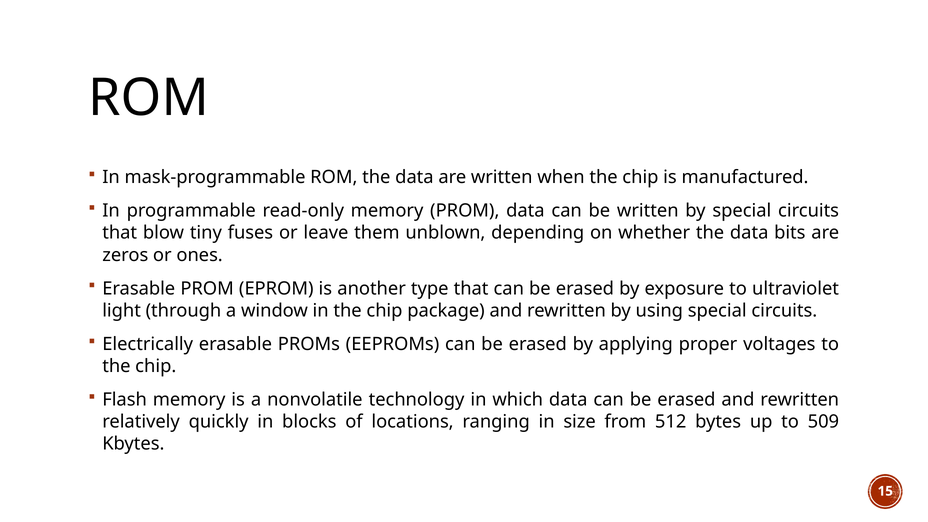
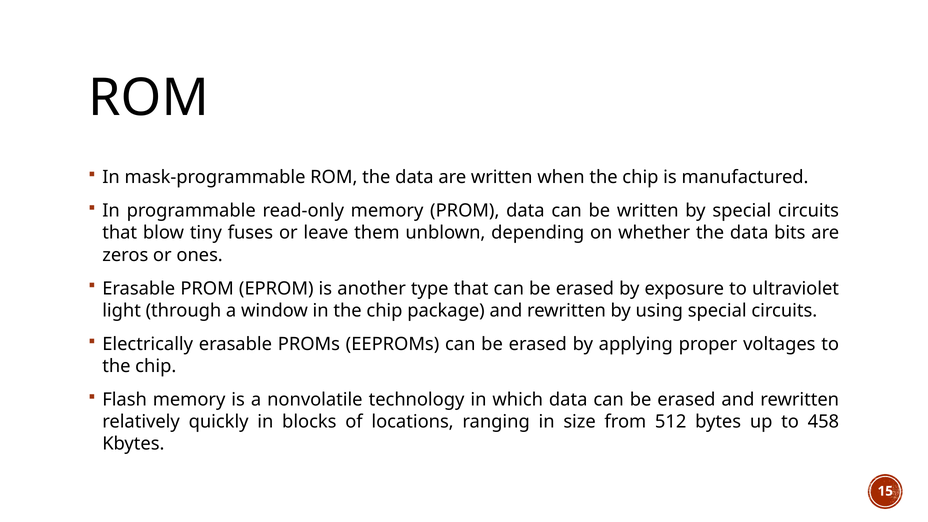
509: 509 -> 458
